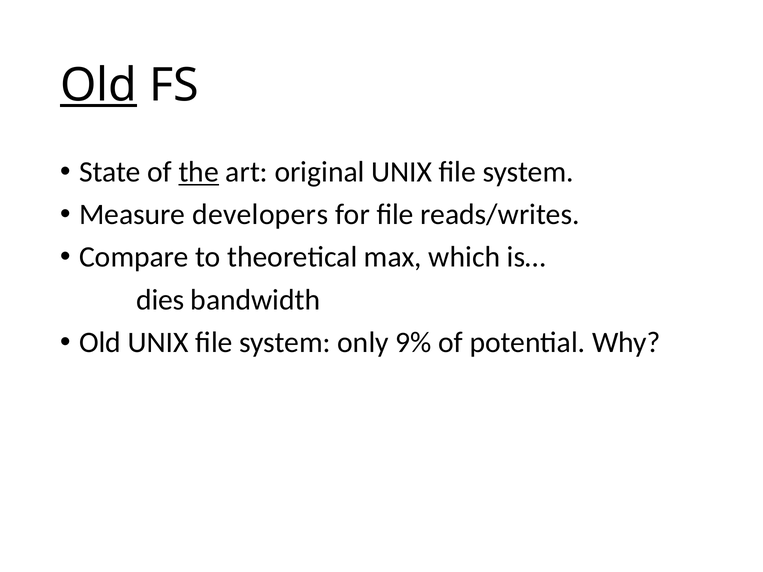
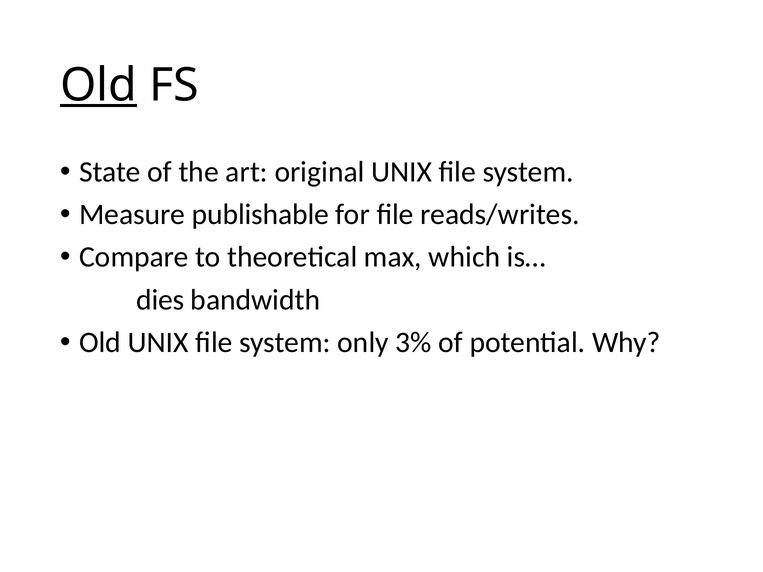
the underline: present -> none
developers: developers -> publishable
9%: 9% -> 3%
